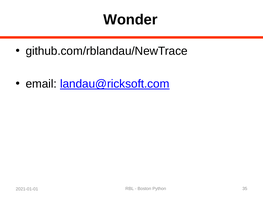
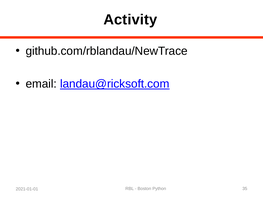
Wonder: Wonder -> Activity
